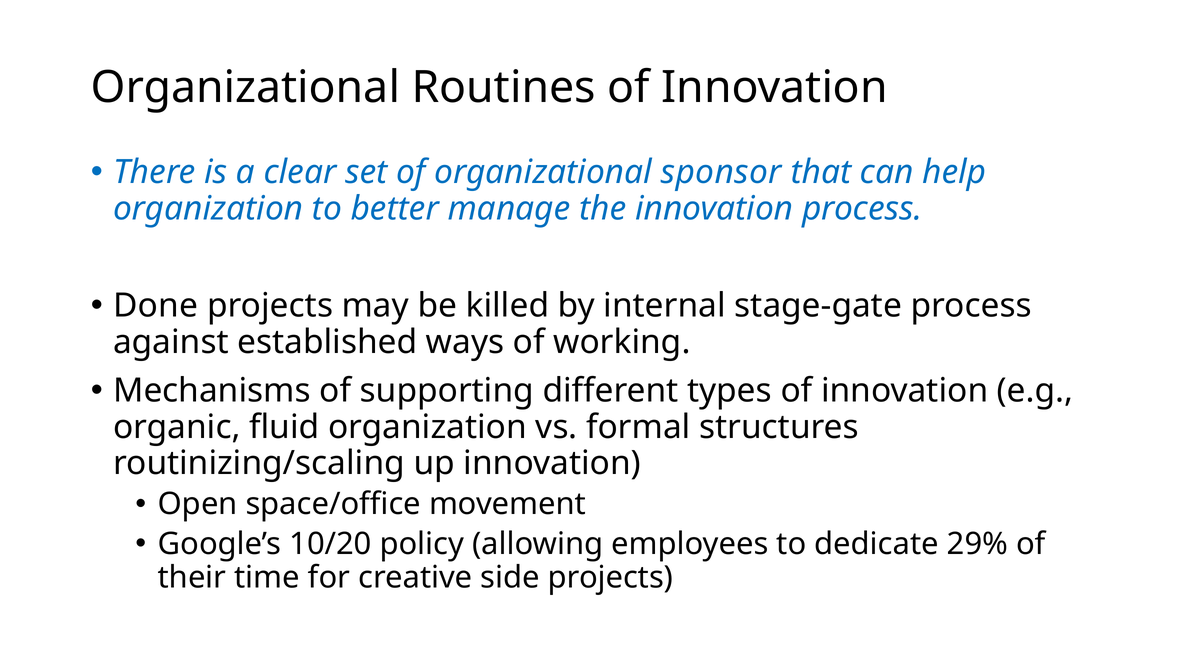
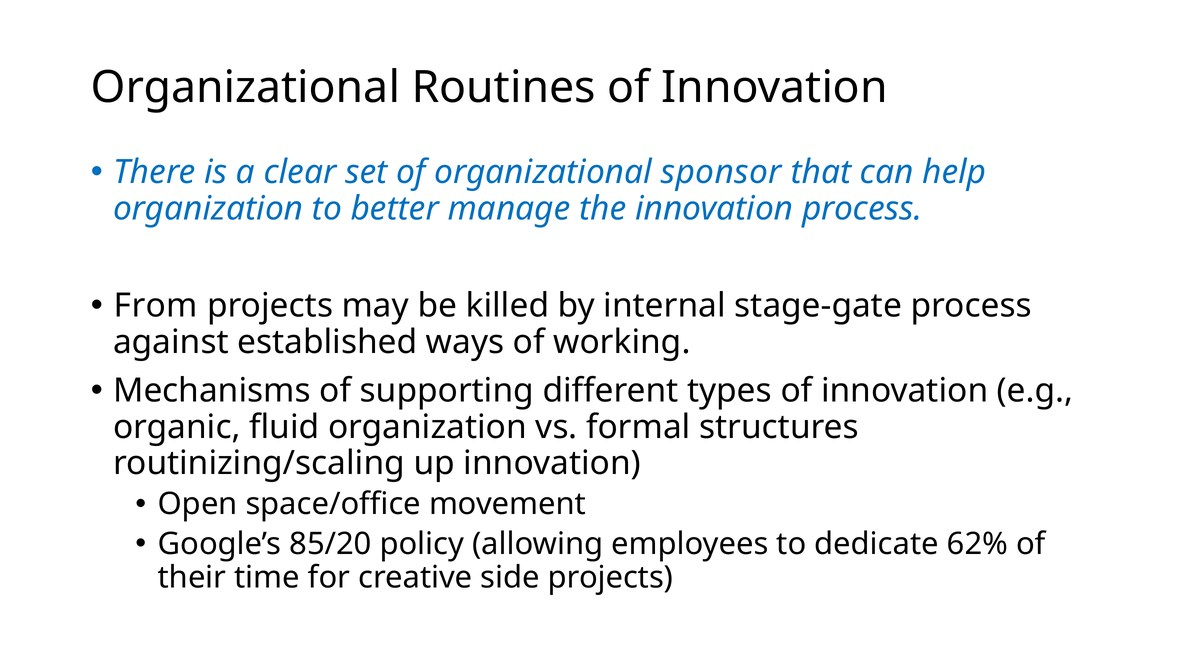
Done: Done -> From
10/20: 10/20 -> 85/20
29%: 29% -> 62%
